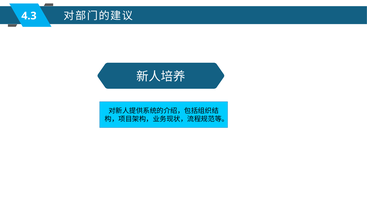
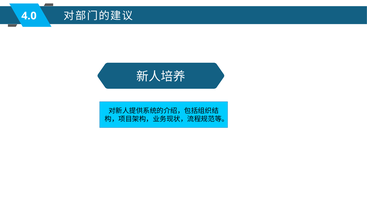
4.3: 4.3 -> 4.0
